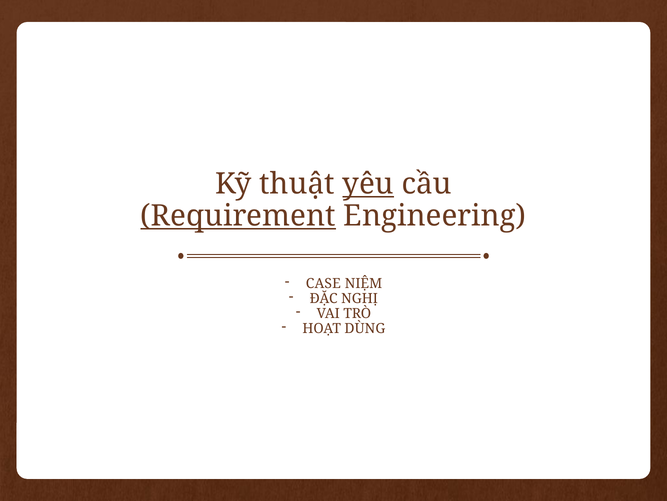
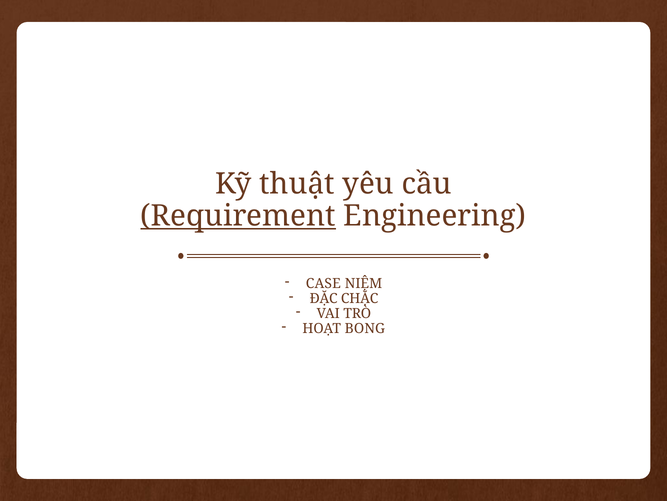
yêu underline: present -> none
NGHỊ: NGHỊ -> CHẶC
DÙNG: DÙNG -> BONG
